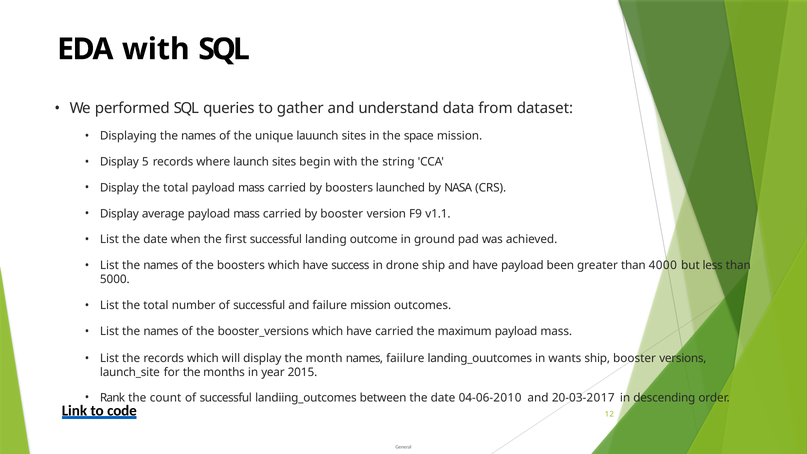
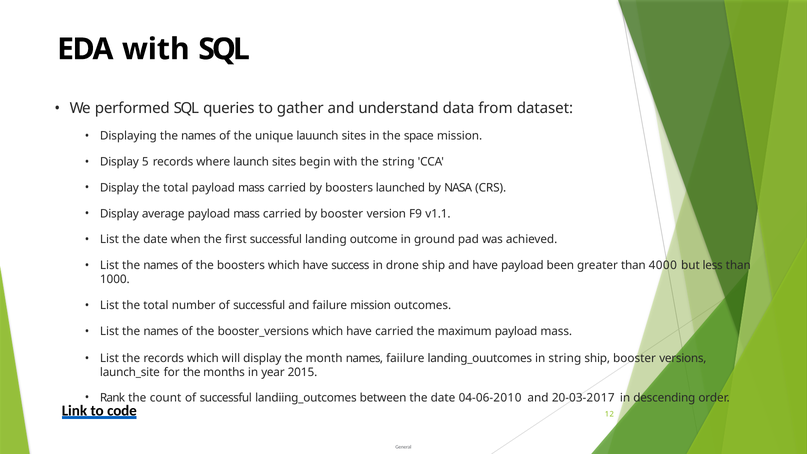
5000: 5000 -> 1000
in wants: wants -> string
